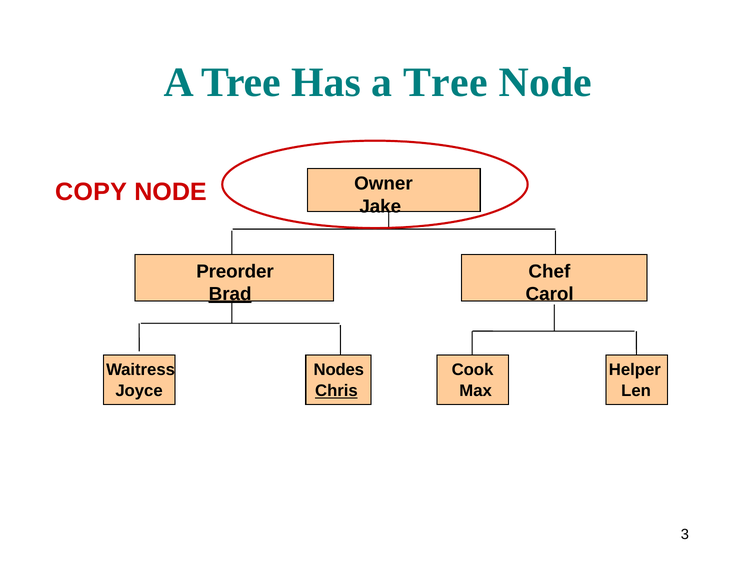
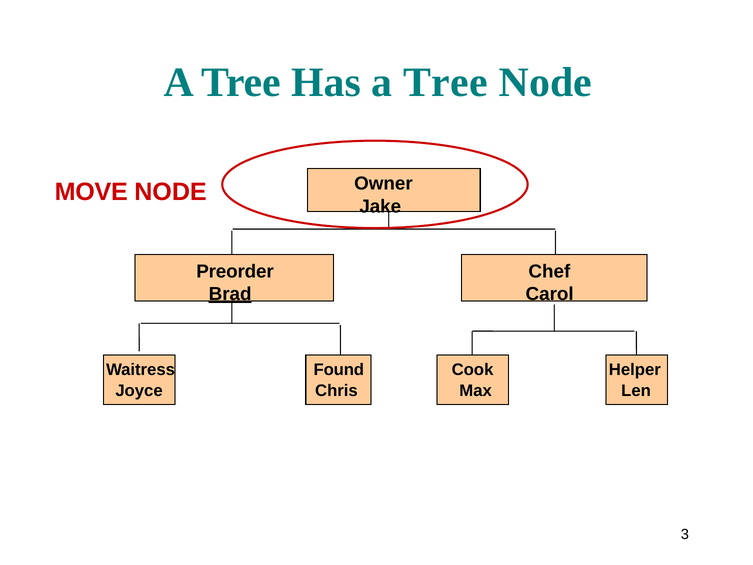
COPY: COPY -> MOVE
Nodes: Nodes -> Found
Chris underline: present -> none
